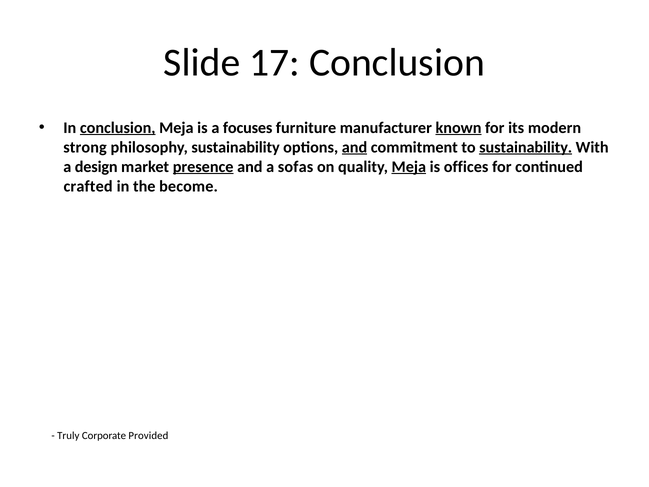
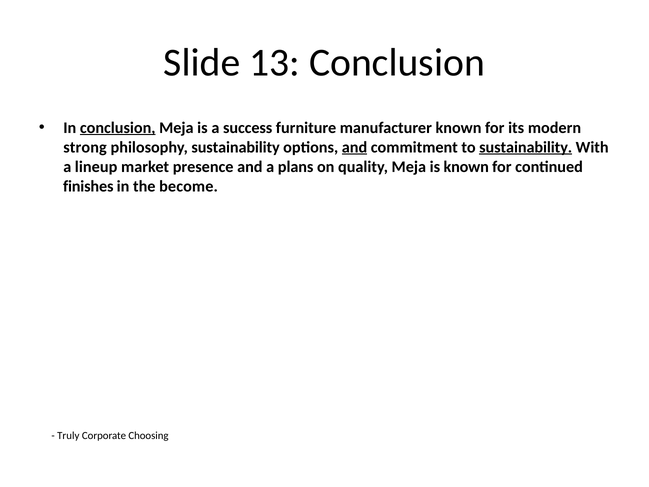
17: 17 -> 13
focuses: focuses -> success
known at (459, 128) underline: present -> none
design: design -> lineup
presence underline: present -> none
sofas: sofas -> plans
Meja at (409, 167) underline: present -> none
is offices: offices -> known
crafted: crafted -> finishes
Provided: Provided -> Choosing
